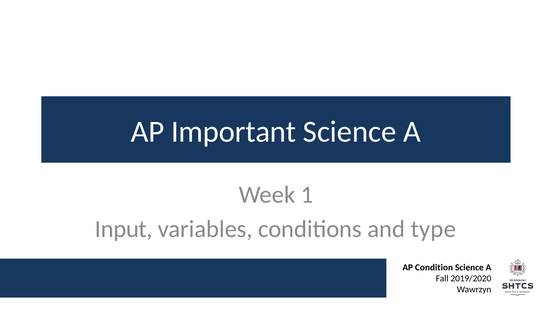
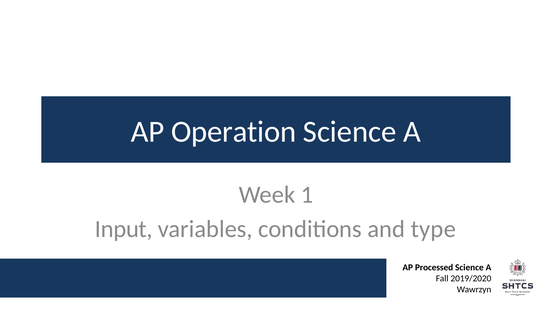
Important: Important -> Operation
Condition: Condition -> Processed
